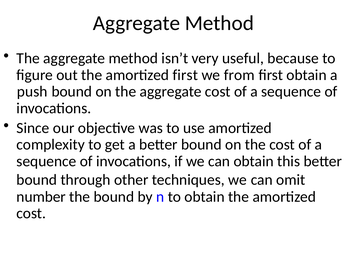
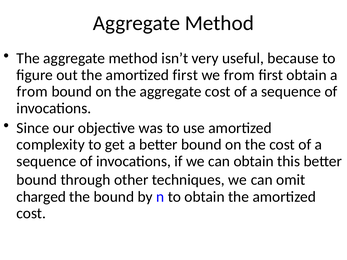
push at (32, 92): push -> from
number: number -> charged
